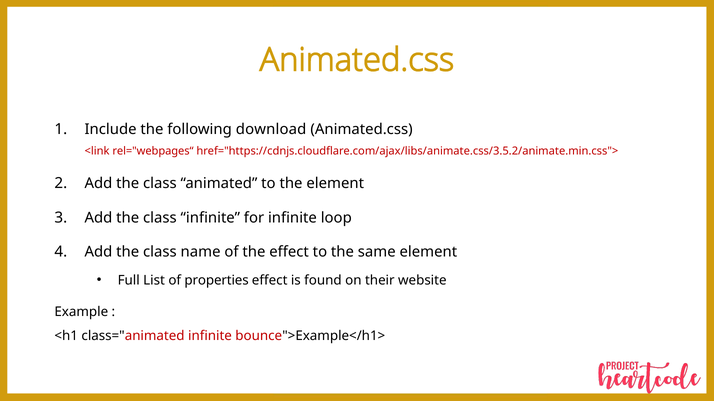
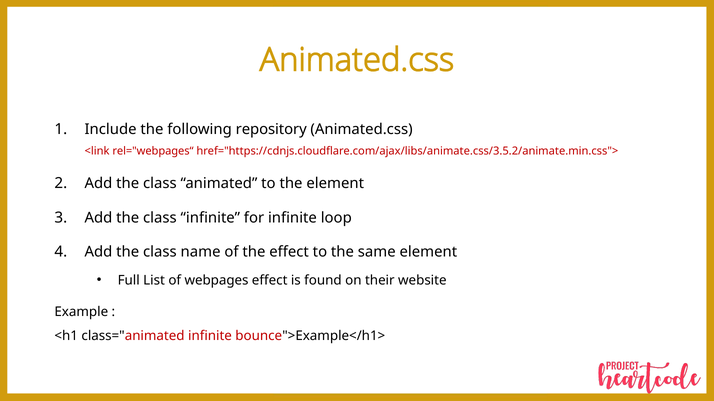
download: download -> repository
properties: properties -> webpages
